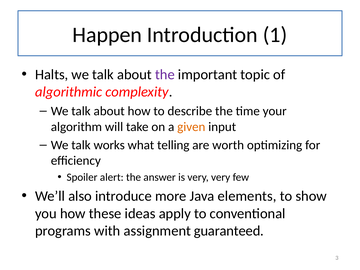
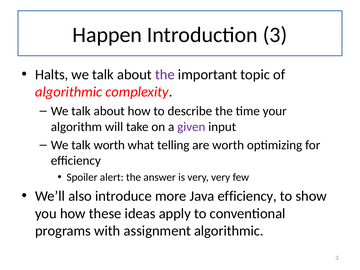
Introduction 1: 1 -> 3
given colour: orange -> purple
talk works: works -> worth
Java elements: elements -> efficiency
assignment guaranteed: guaranteed -> algorithmic
